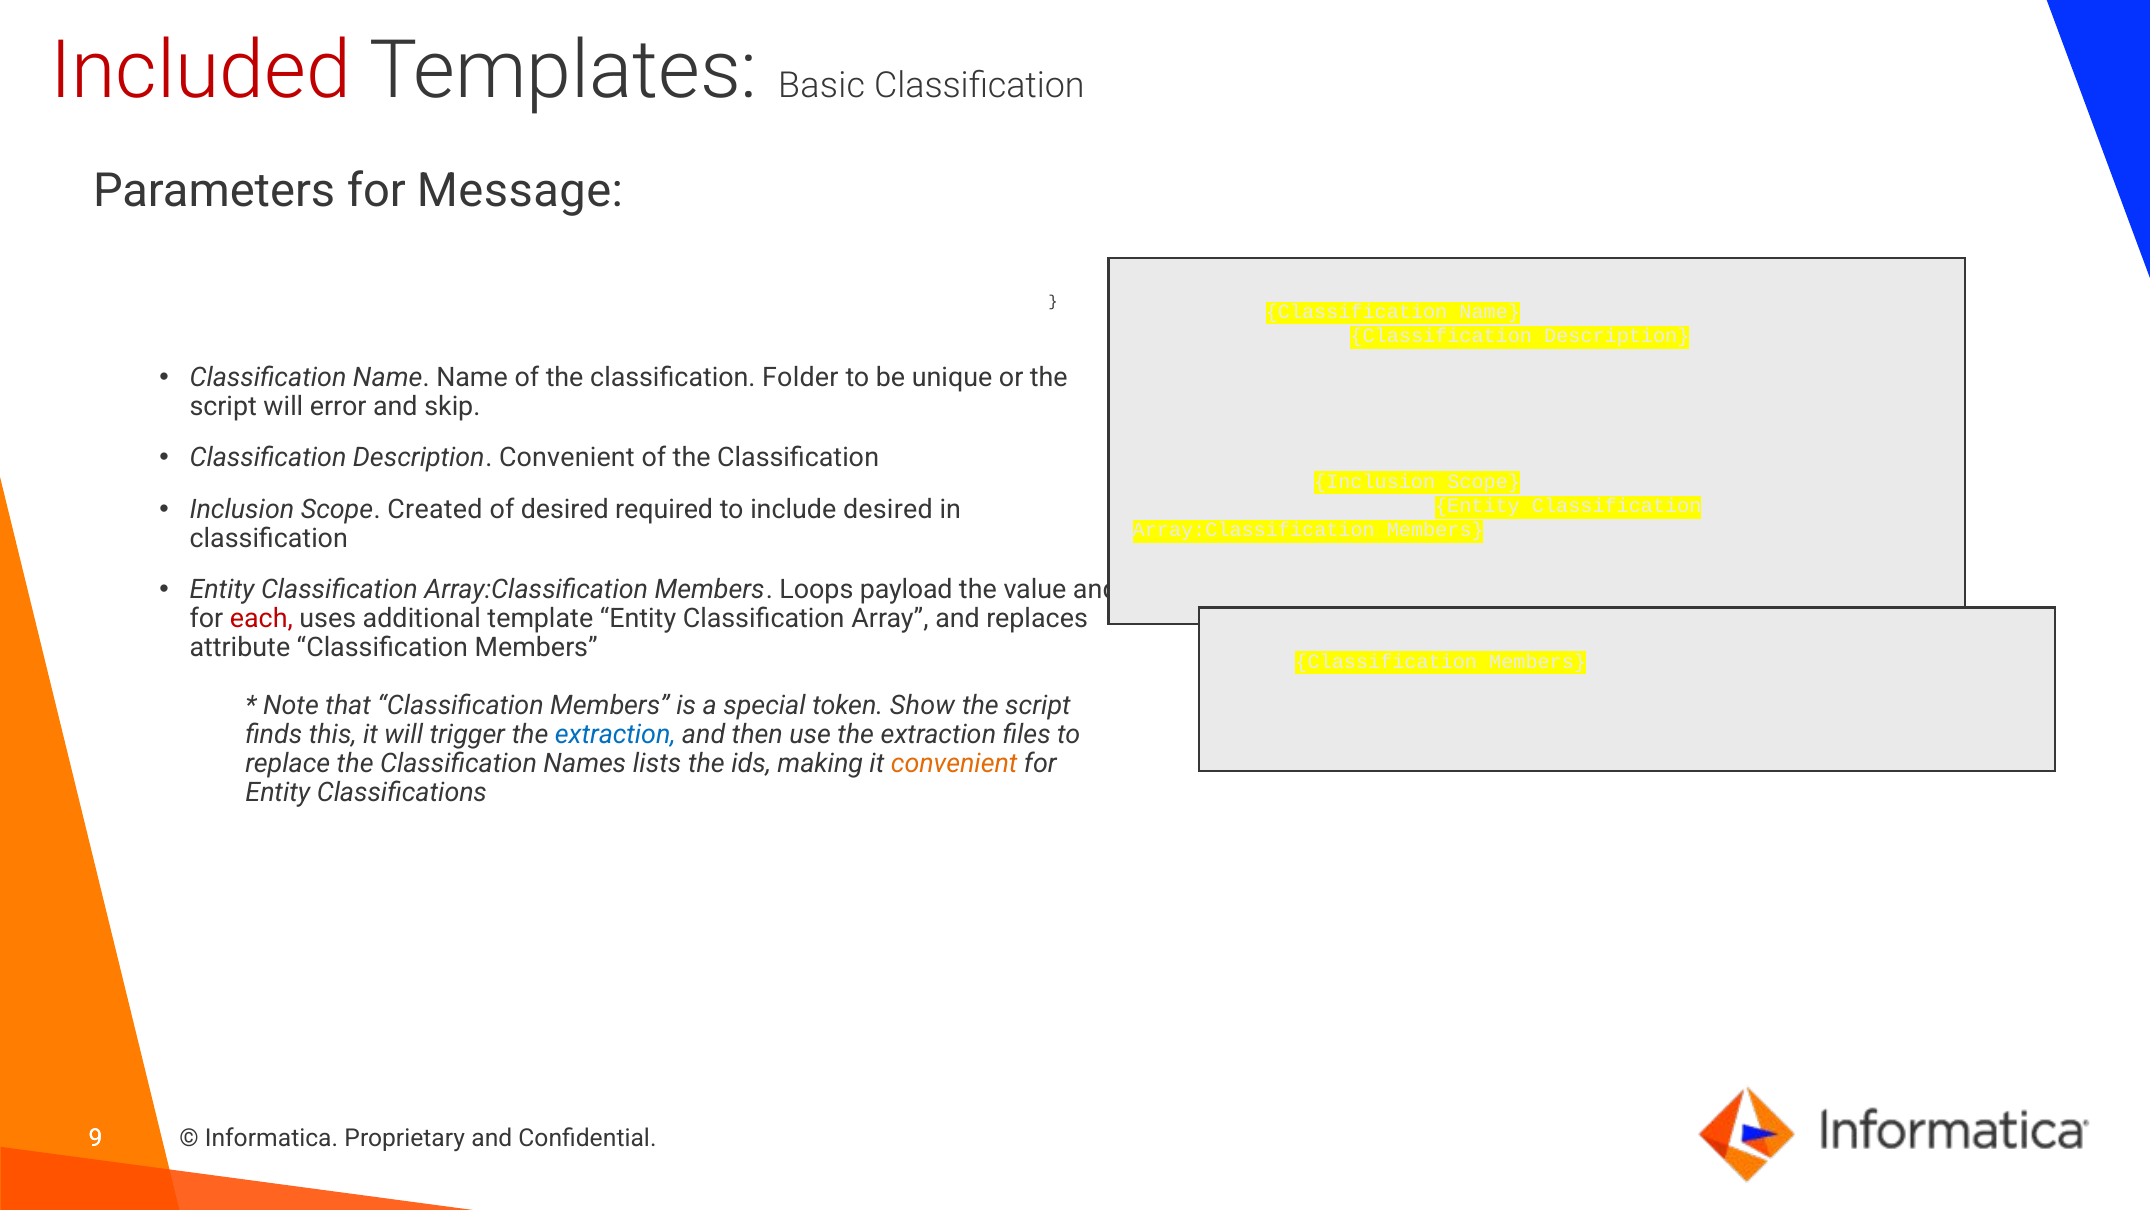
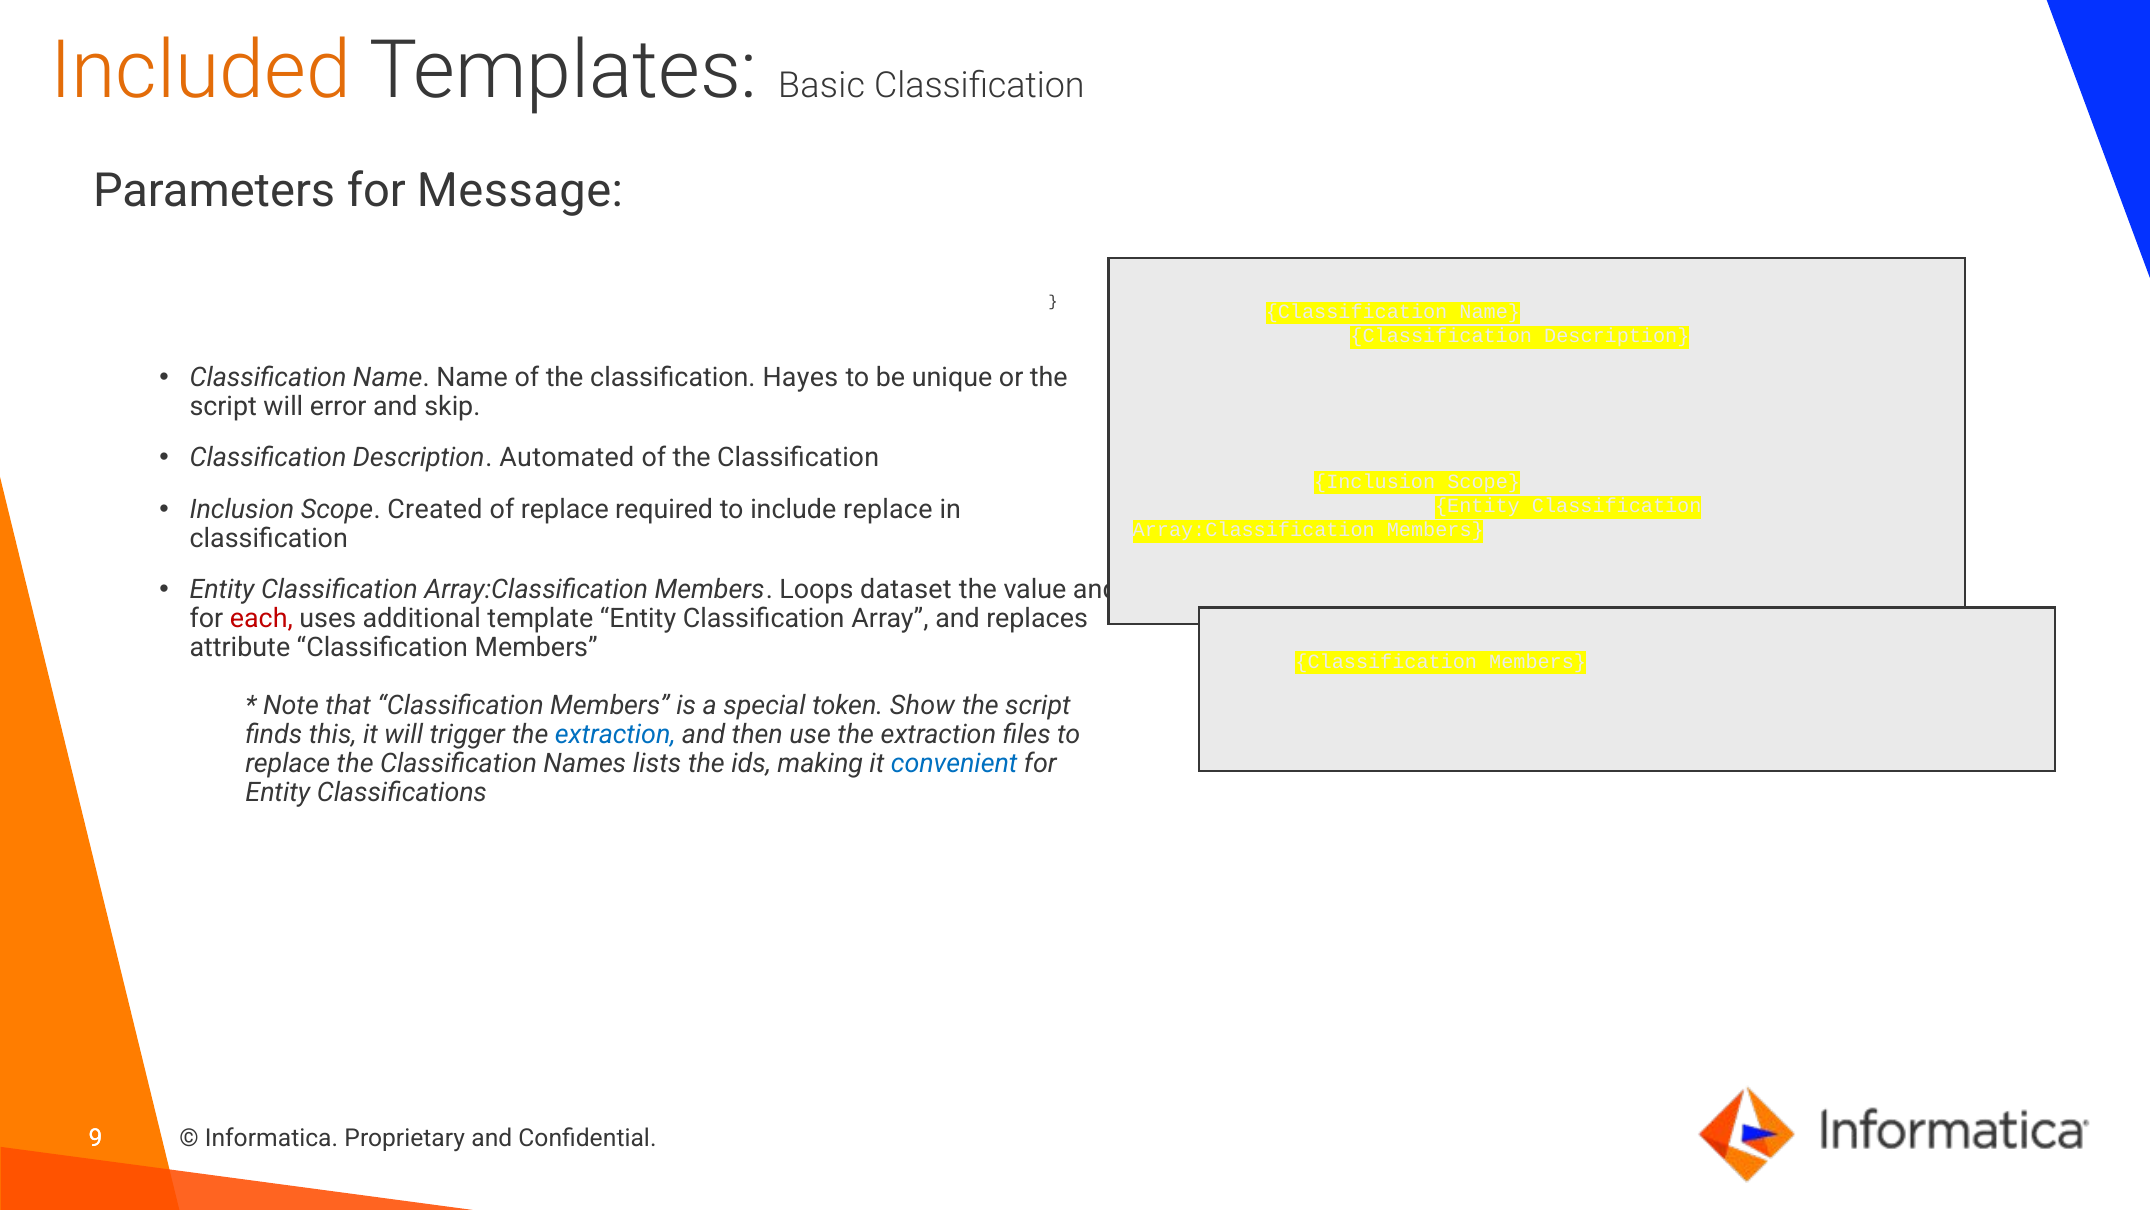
Included colour: red -> orange
Folder: Folder -> Hayes
Description Convenient: Convenient -> Automated
of desired: desired -> replace
include desired: desired -> replace
payload: payload -> dataset
convenient at (954, 764) colour: orange -> blue
